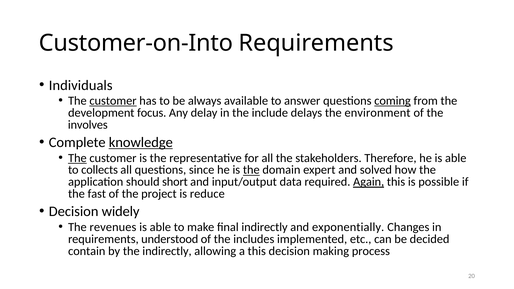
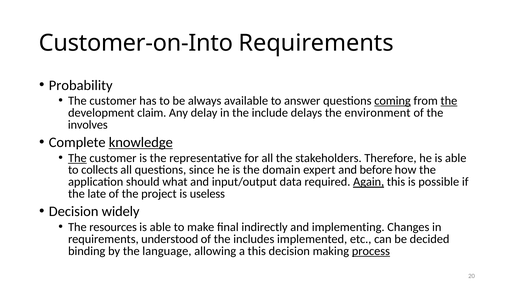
Individuals: Individuals -> Probability
customer at (113, 101) underline: present -> none
the at (449, 101) underline: none -> present
focus: focus -> claim
the at (251, 170) underline: present -> none
solved: solved -> before
short: short -> what
fast: fast -> late
reduce: reduce -> useless
revenues: revenues -> resources
exponentially: exponentially -> implementing
contain: contain -> binding
the indirectly: indirectly -> language
process underline: none -> present
